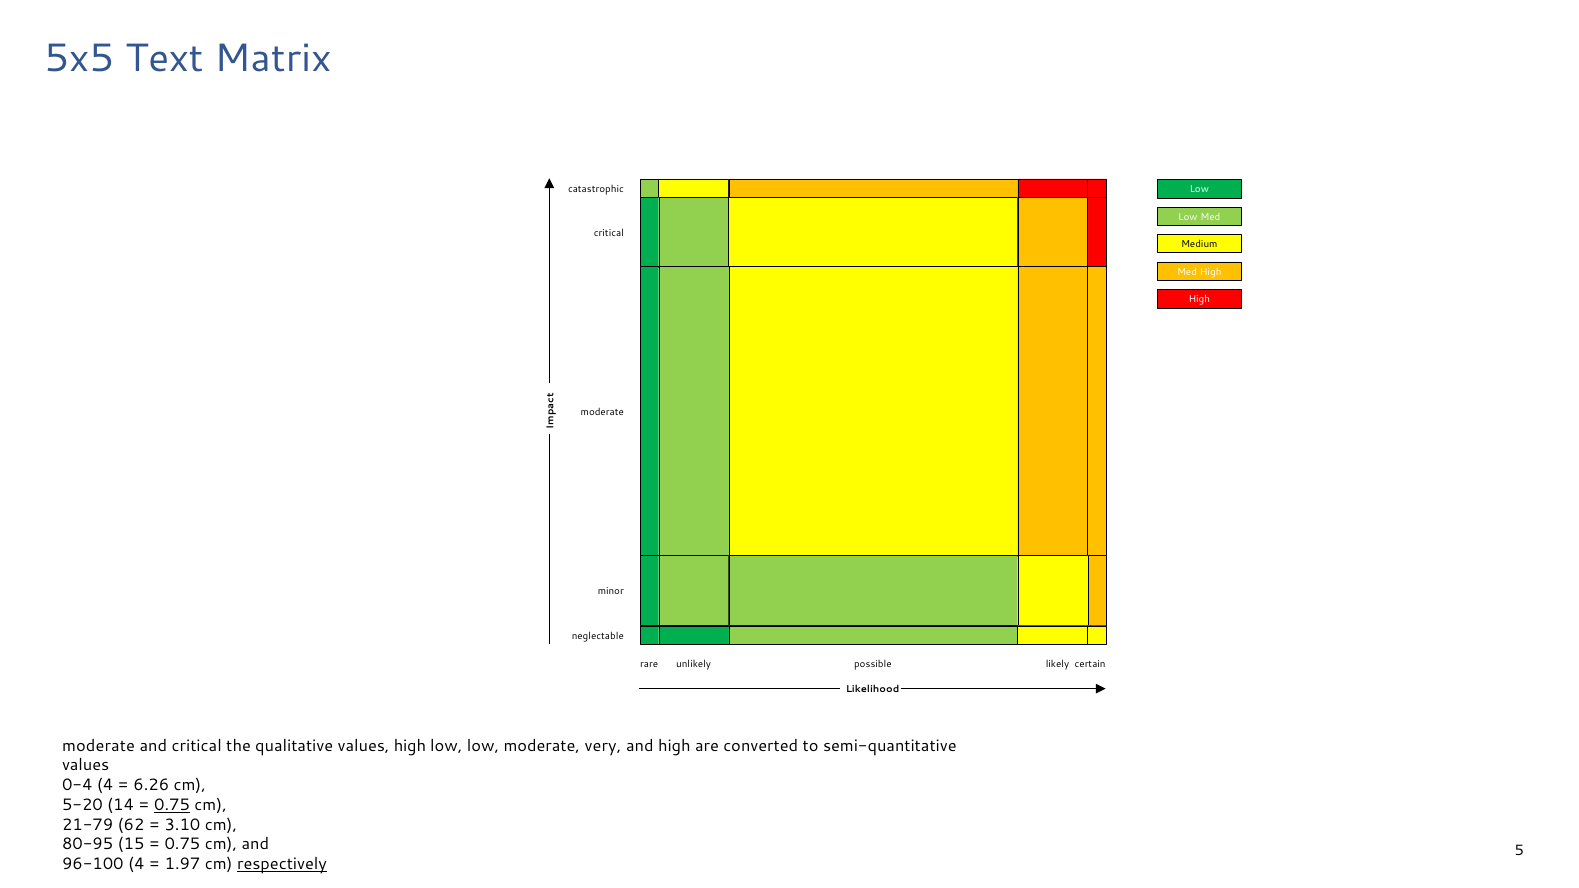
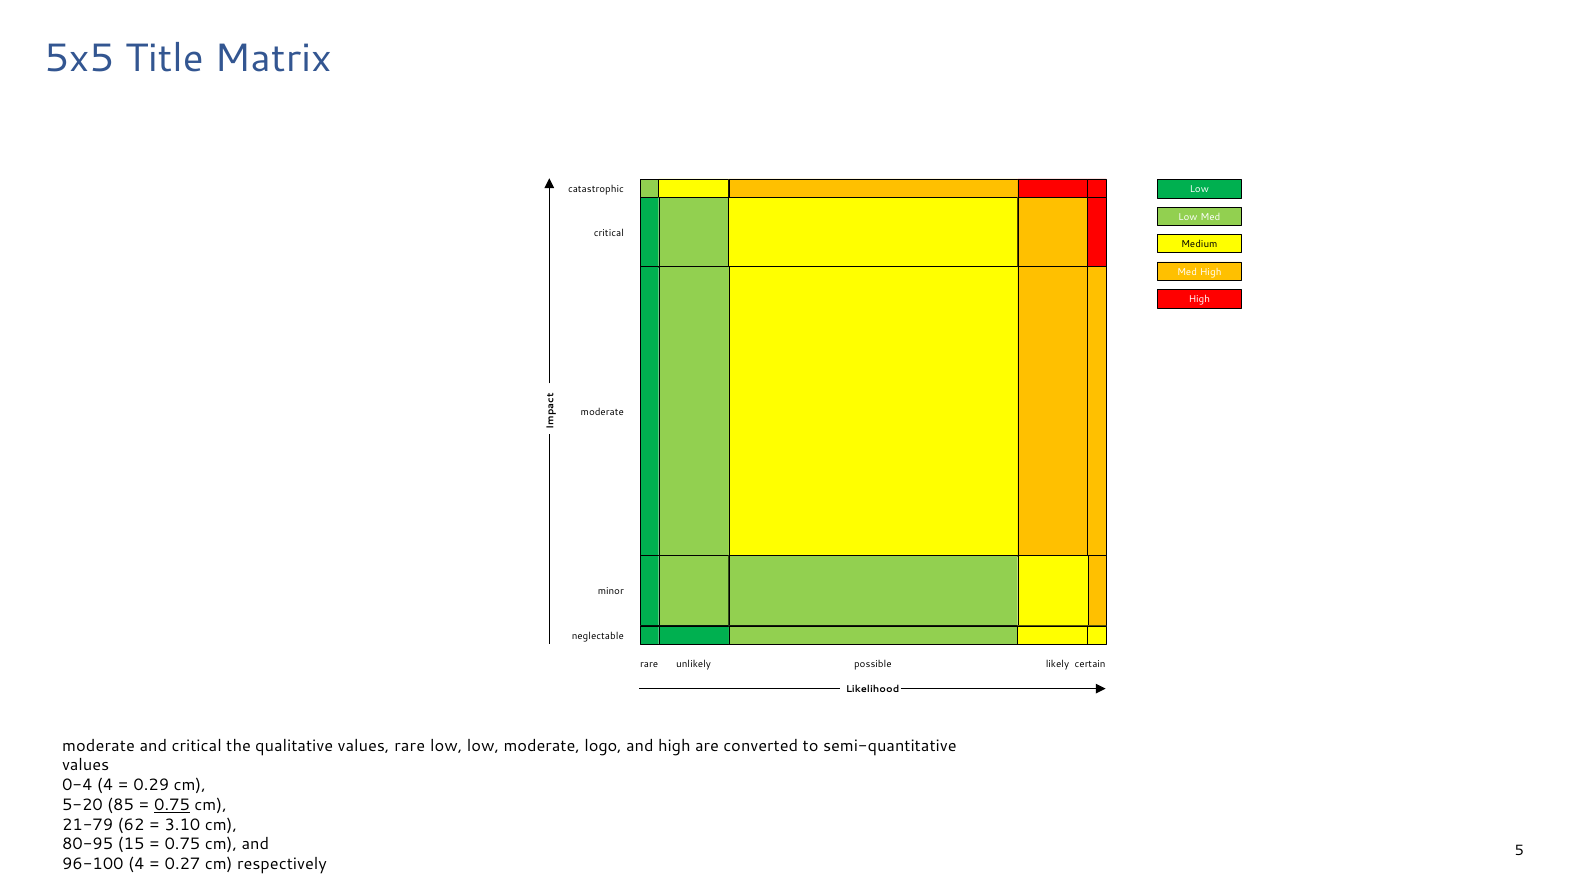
Text: Text -> Title
values high: high -> rare
very: very -> logo
6.26: 6.26 -> 0.29
14: 14 -> 85
1.97: 1.97 -> 0.27
respectively underline: present -> none
